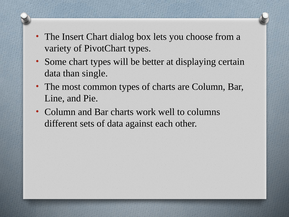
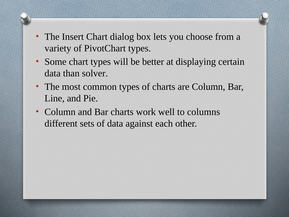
single: single -> solver
